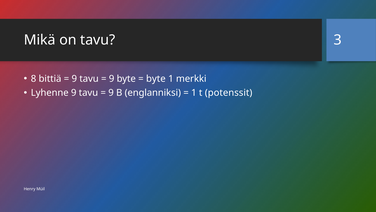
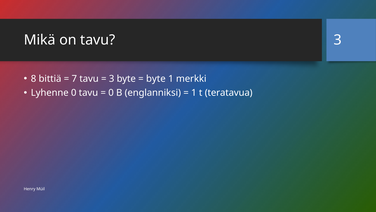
9 at (74, 78): 9 -> 7
9 at (112, 78): 9 -> 3
Lyhenne 9: 9 -> 0
9 at (111, 93): 9 -> 0
potenssit: potenssit -> teratavua
